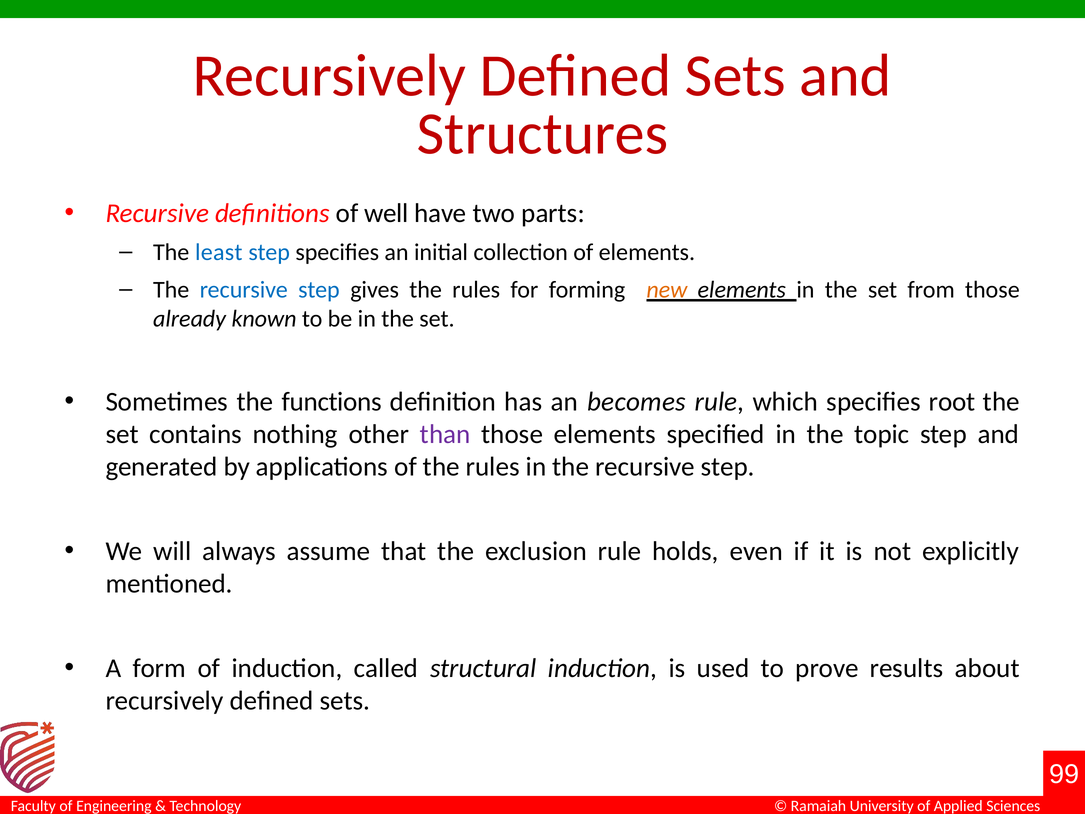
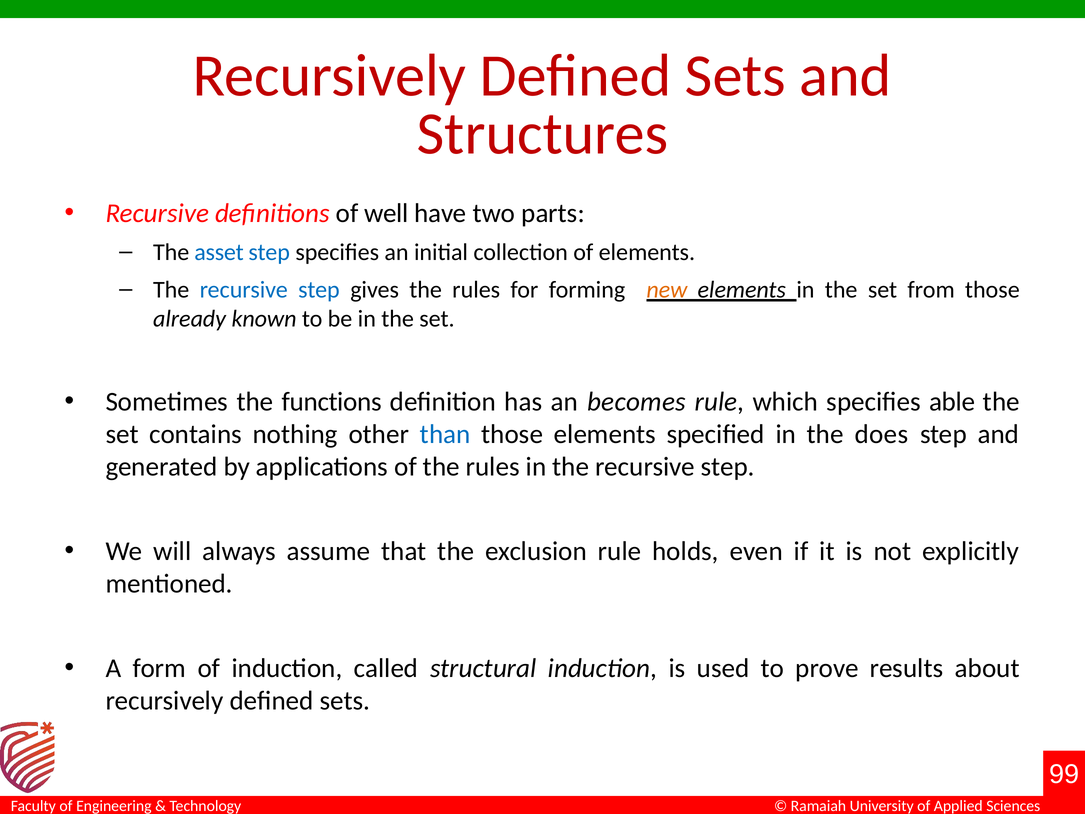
least: least -> asset
root: root -> able
than colour: purple -> blue
topic: topic -> does
